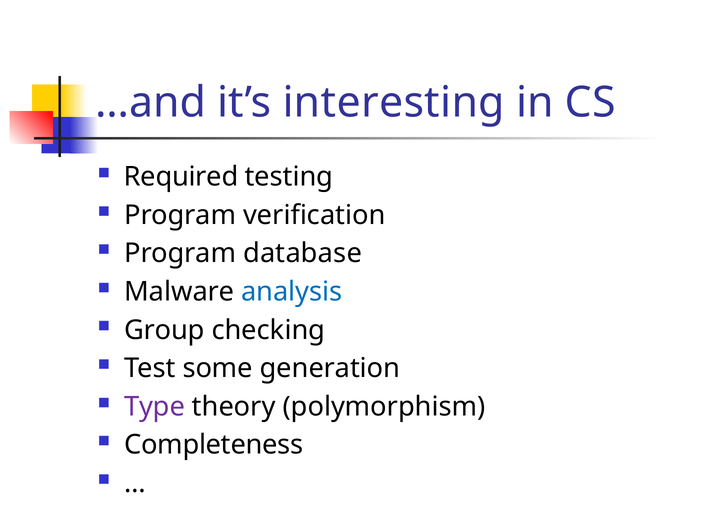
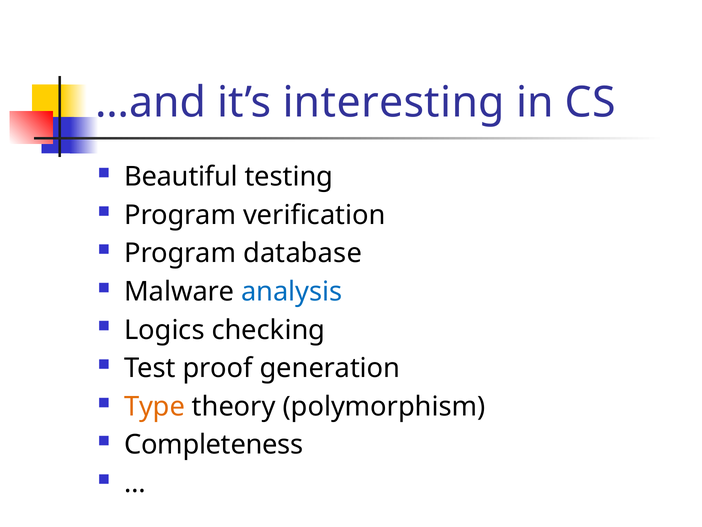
Required: Required -> Beautiful
Group: Group -> Logics
some: some -> proof
Type colour: purple -> orange
